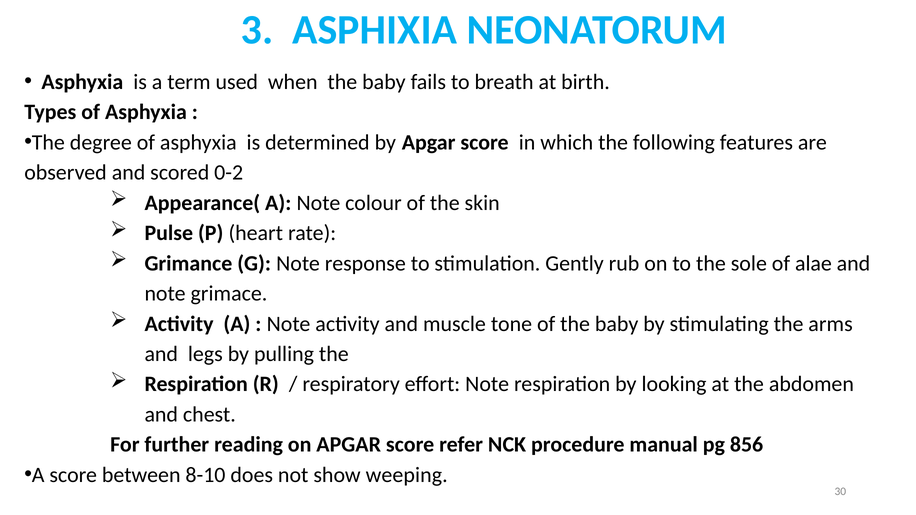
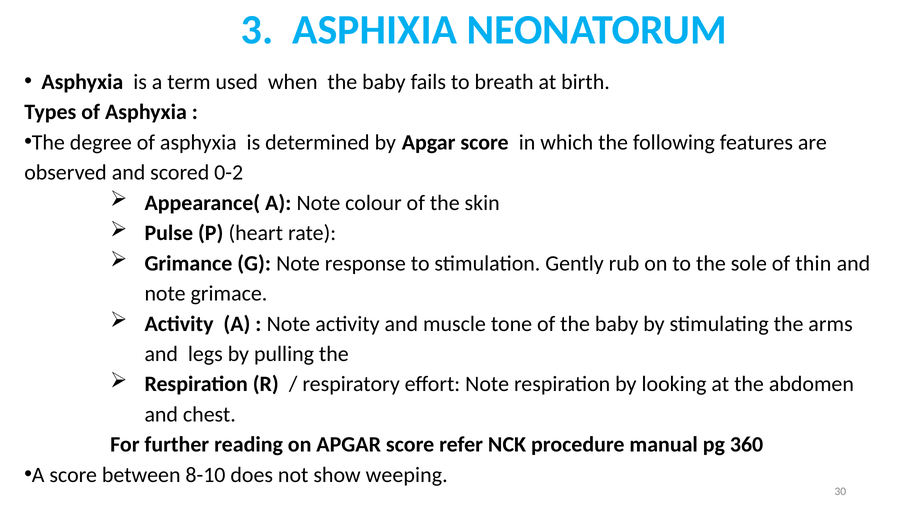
alae: alae -> thin
856: 856 -> 360
